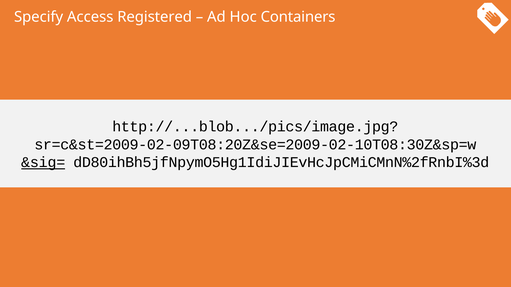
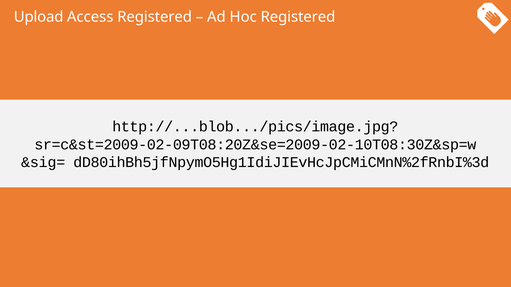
Specify: Specify -> Upload
Hoc Containers: Containers -> Registered
&sig= underline: present -> none
